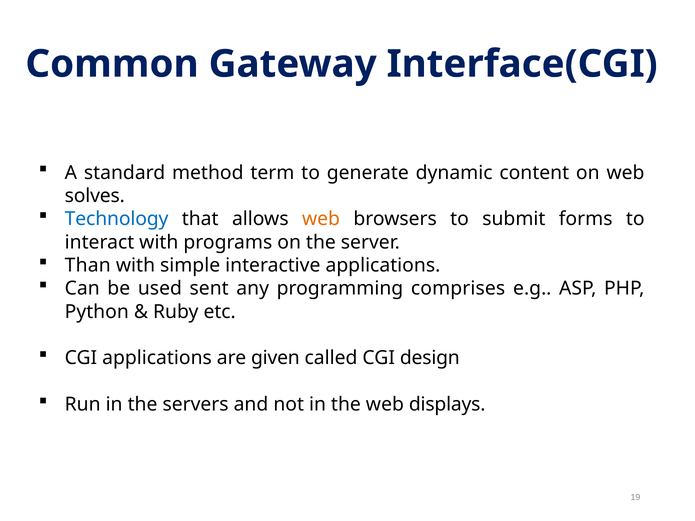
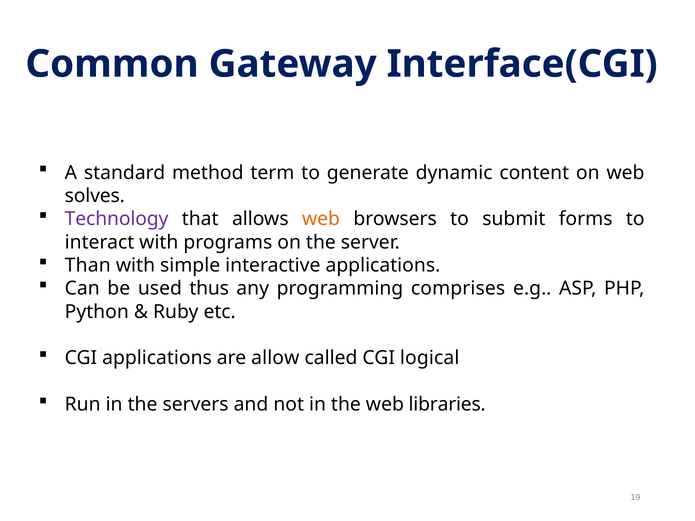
Technology colour: blue -> purple
sent: sent -> thus
given: given -> allow
design: design -> logical
displays: displays -> libraries
